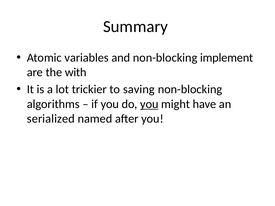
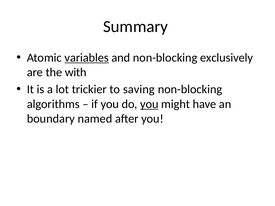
variables underline: none -> present
implement: implement -> exclusively
serialized: serialized -> boundary
